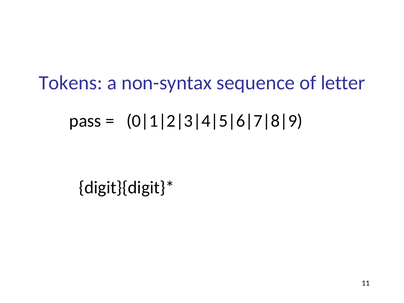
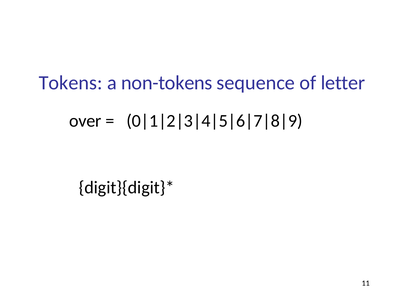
non-syntax: non-syntax -> non-tokens
pass: pass -> over
